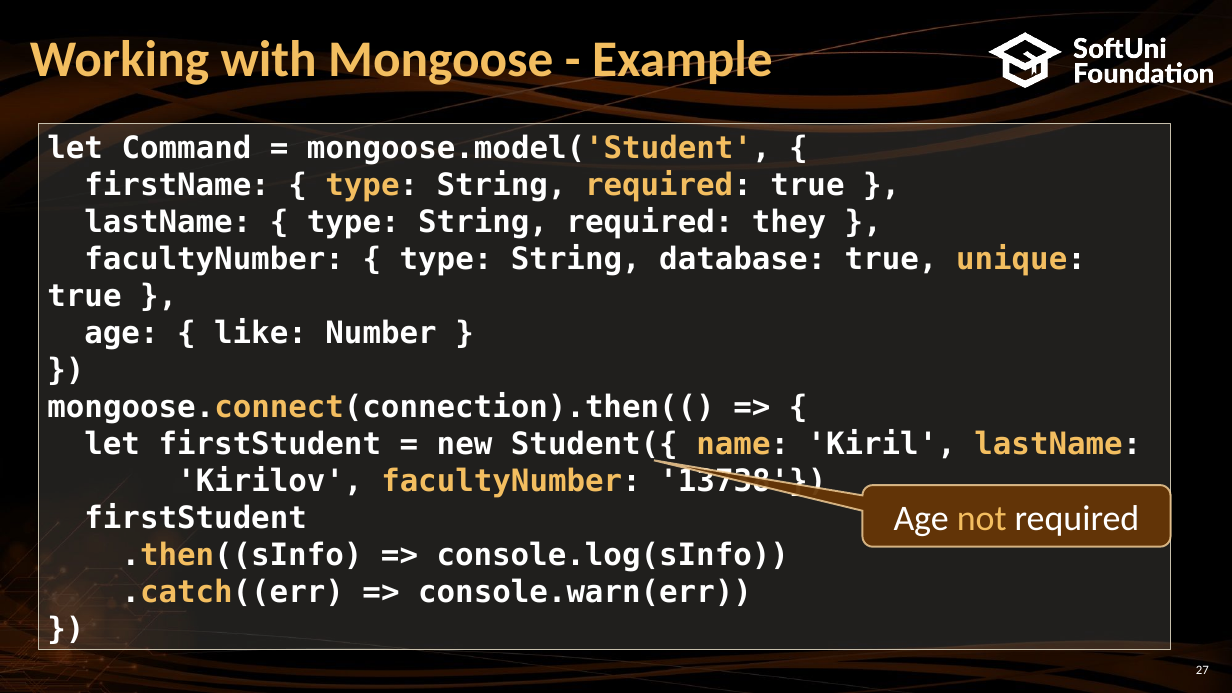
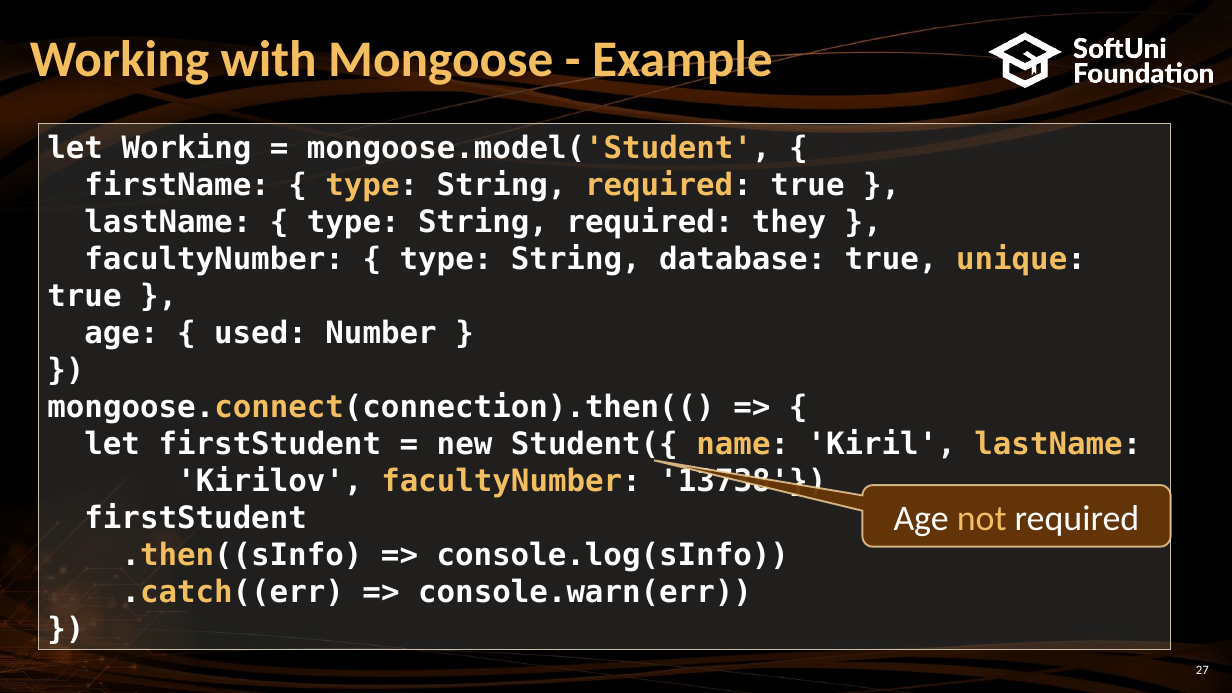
let Command: Command -> Working
like: like -> used
